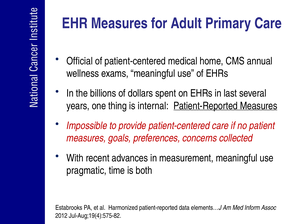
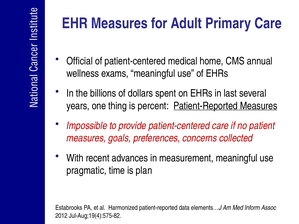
internal: internal -> percent
both: both -> plan
